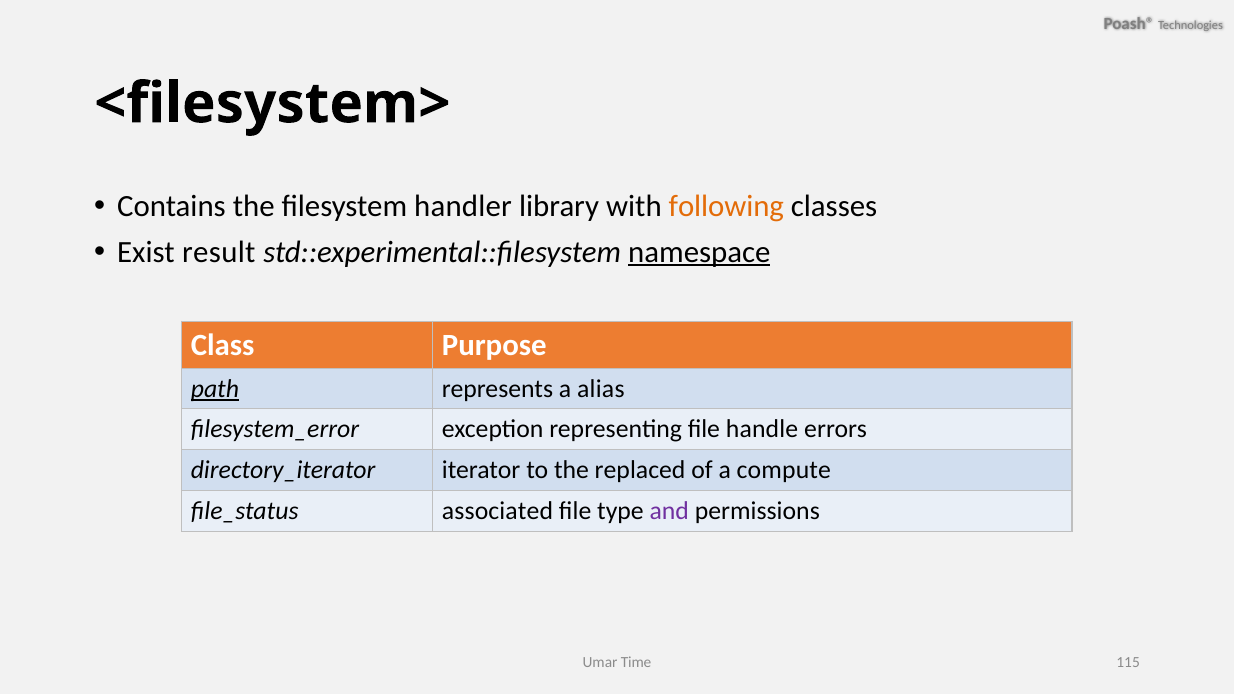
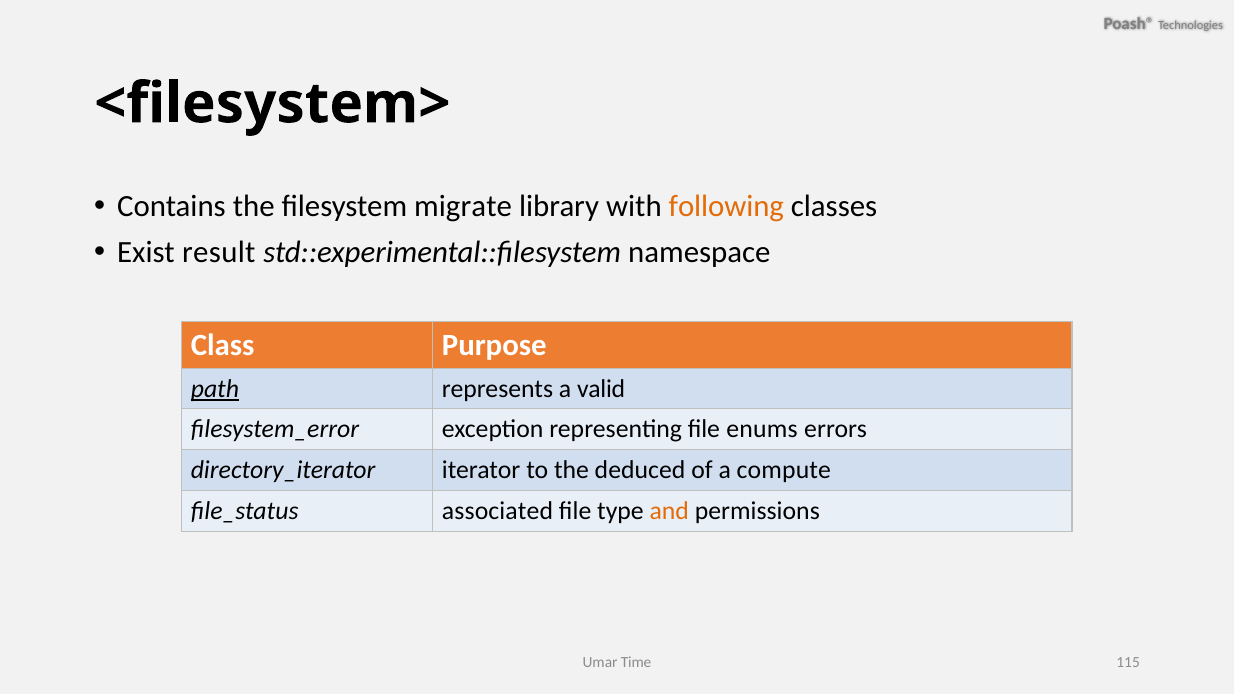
handler: handler -> migrate
namespace underline: present -> none
alias: alias -> valid
handle: handle -> enums
replaced: replaced -> deduced
and colour: purple -> orange
